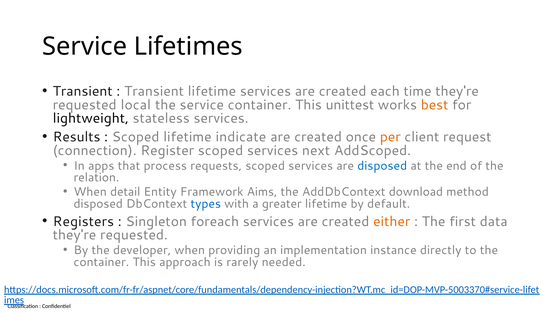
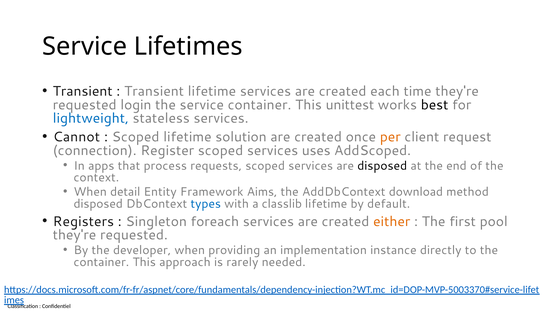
local: local -> login
best colour: orange -> black
lightweight colour: black -> blue
Results: Results -> Cannot
indicate: indicate -> solution
next: next -> uses
disposed at (382, 166) colour: blue -> black
relation: relation -> context
greater: greater -> classlib
data: data -> pool
